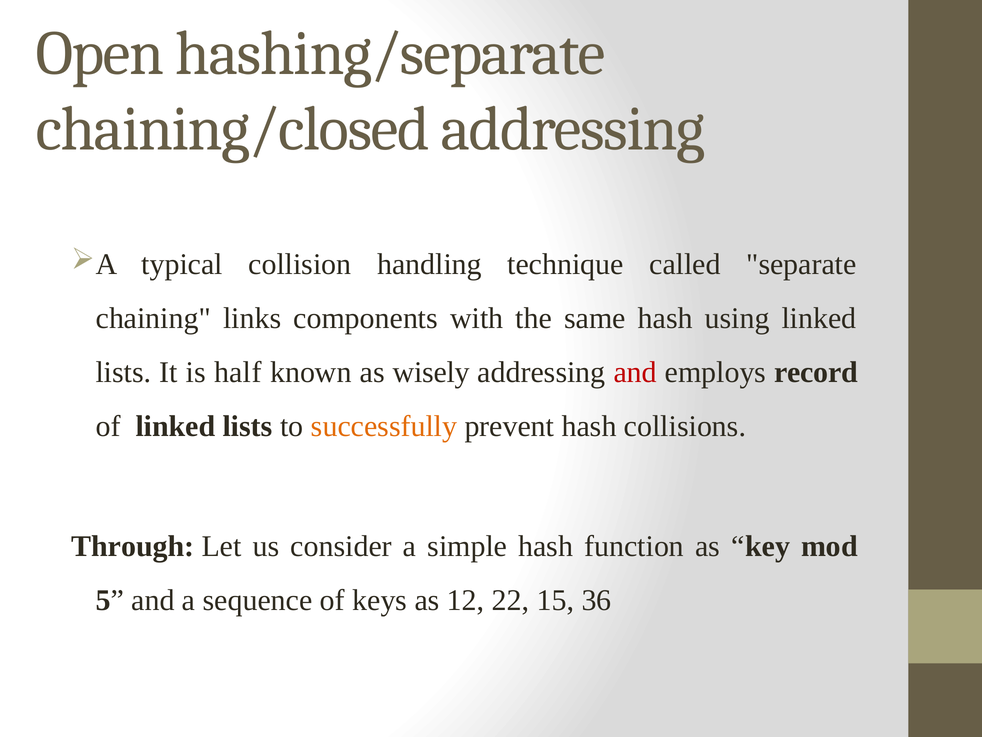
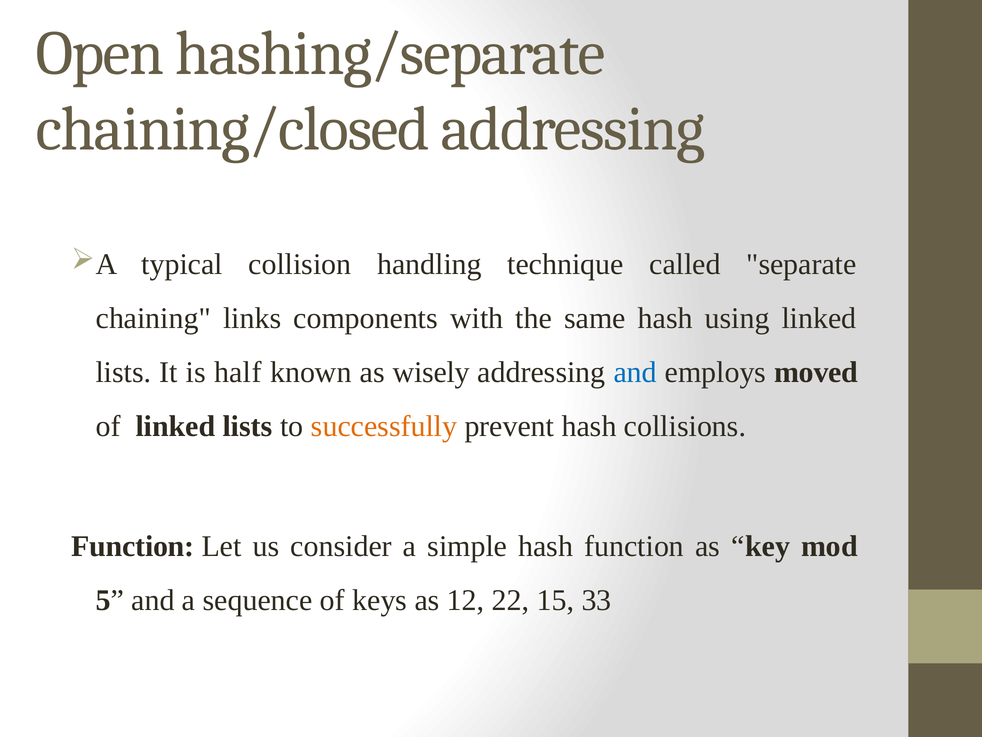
and at (635, 372) colour: red -> blue
record: record -> moved
Through at (133, 546): Through -> Function
36: 36 -> 33
